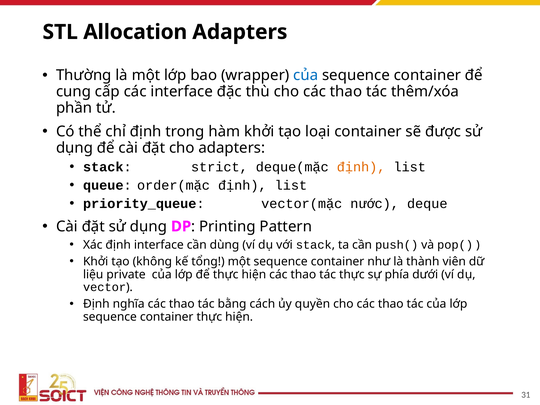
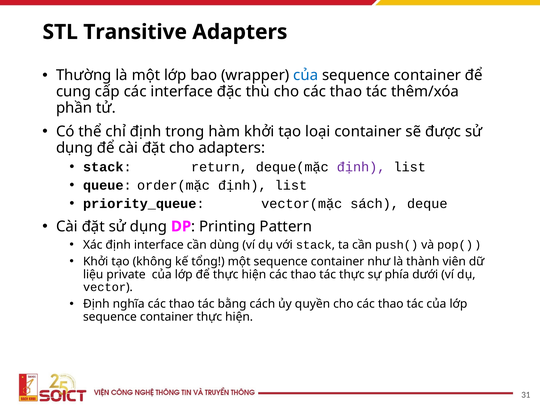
Allocation: Allocation -> Transitive
strict: strict -> return
định at (361, 167) colour: orange -> purple
nước: nước -> sách
